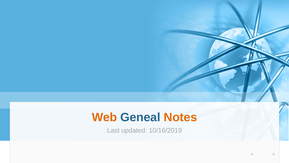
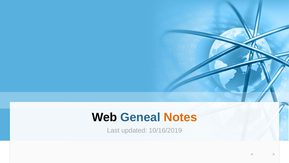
Web colour: orange -> black
